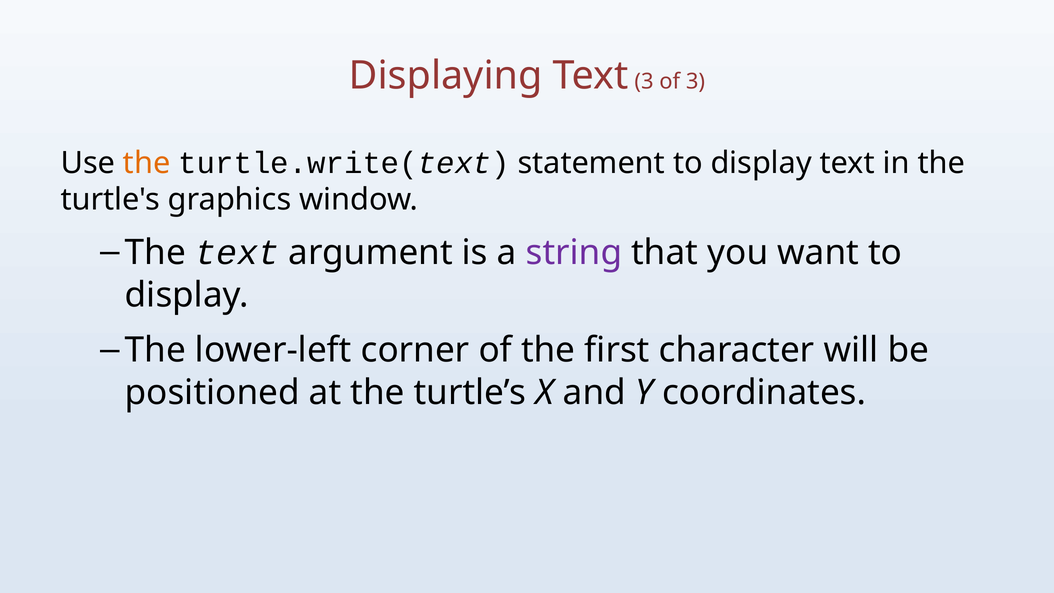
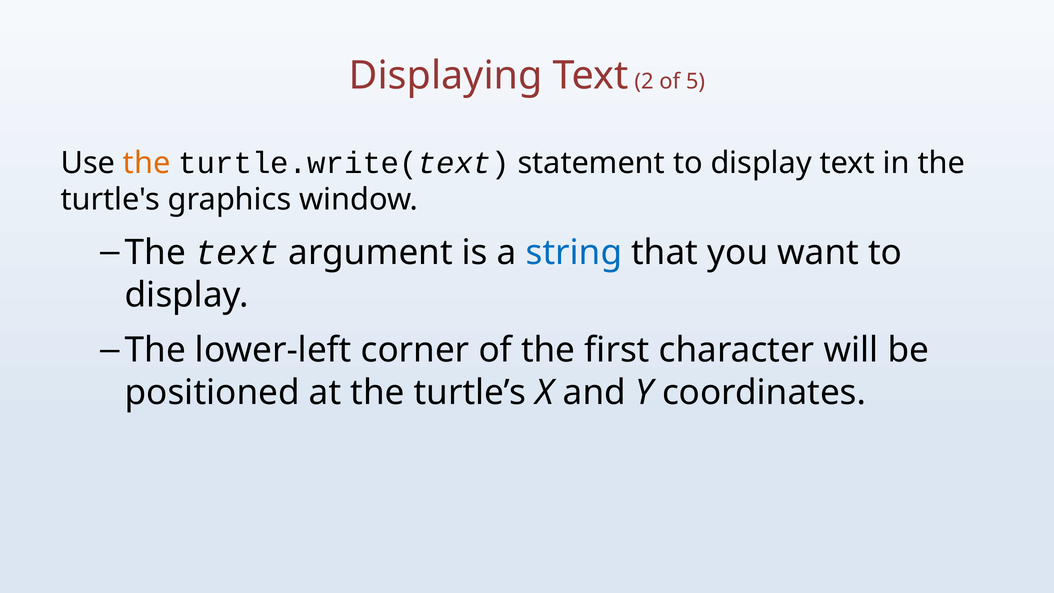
Text 3: 3 -> 2
of 3: 3 -> 5
string colour: purple -> blue
